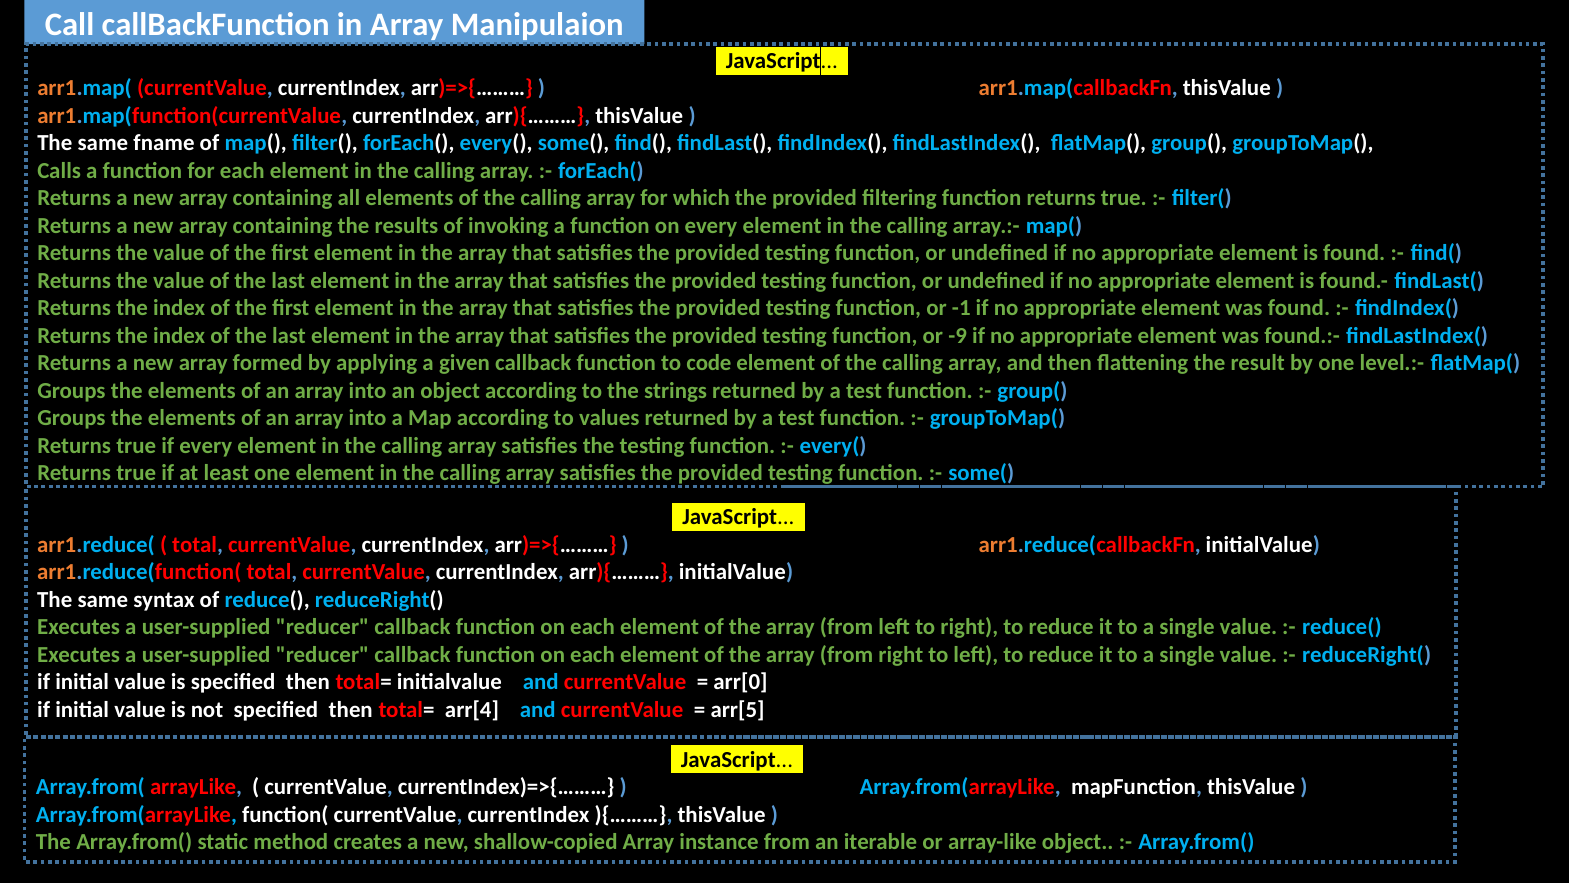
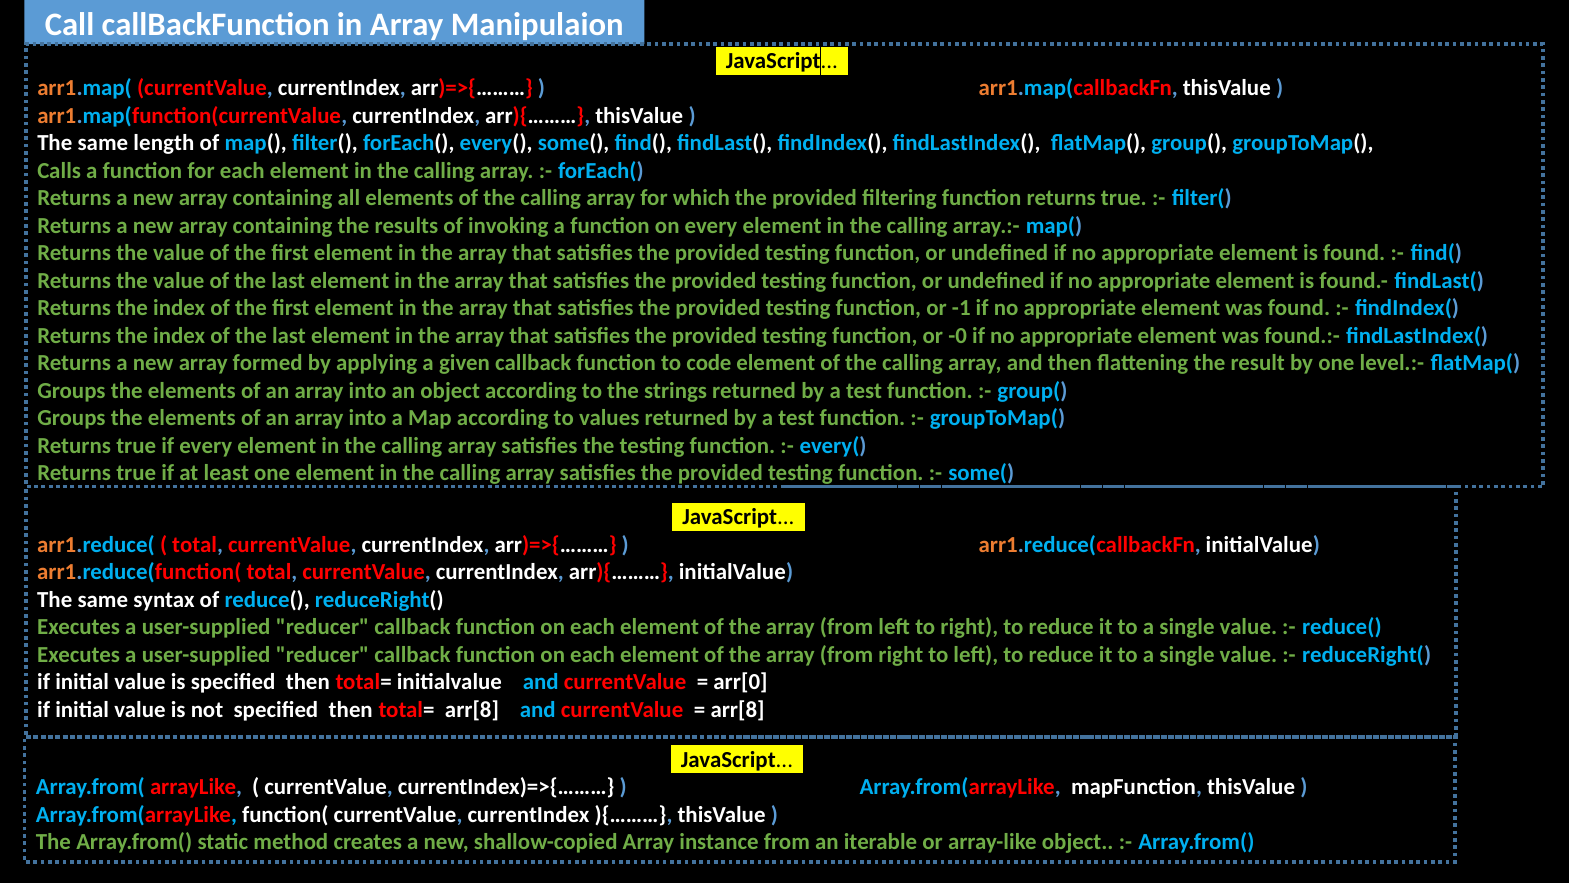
fname: fname -> length
-9: -9 -> -0
total= arr[4: arr[4 -> arr[8
arr[5 at (738, 709): arr[5 -> arr[8
